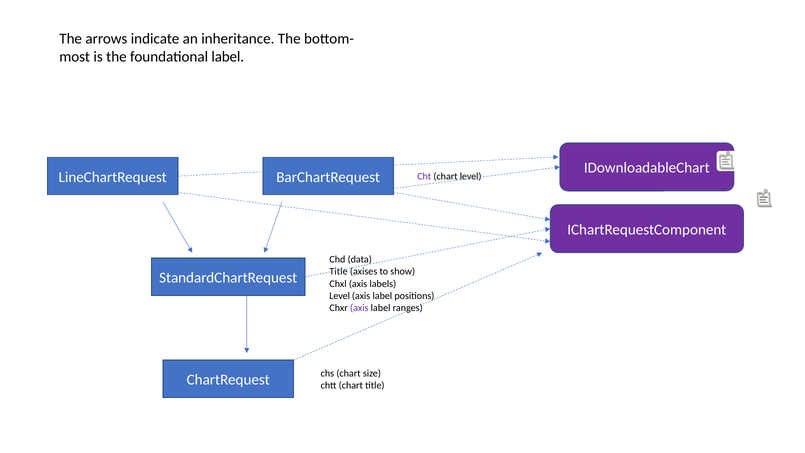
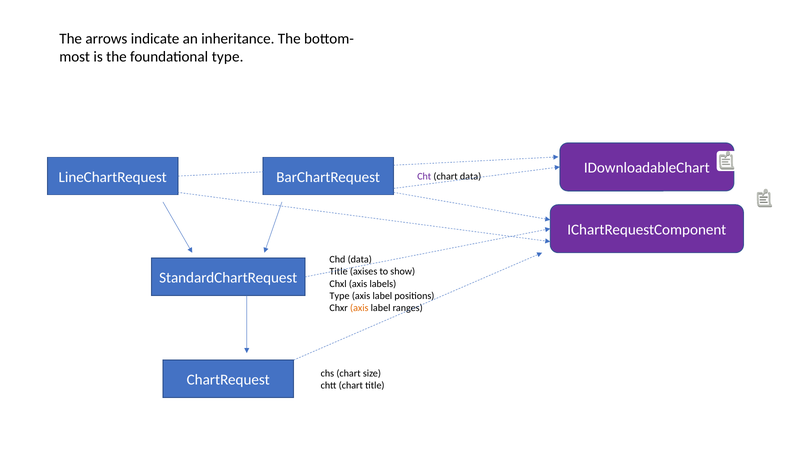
foundational label: label -> type
chart level: level -> data
Level at (340, 296): Level -> Type
axis at (359, 308) colour: purple -> orange
